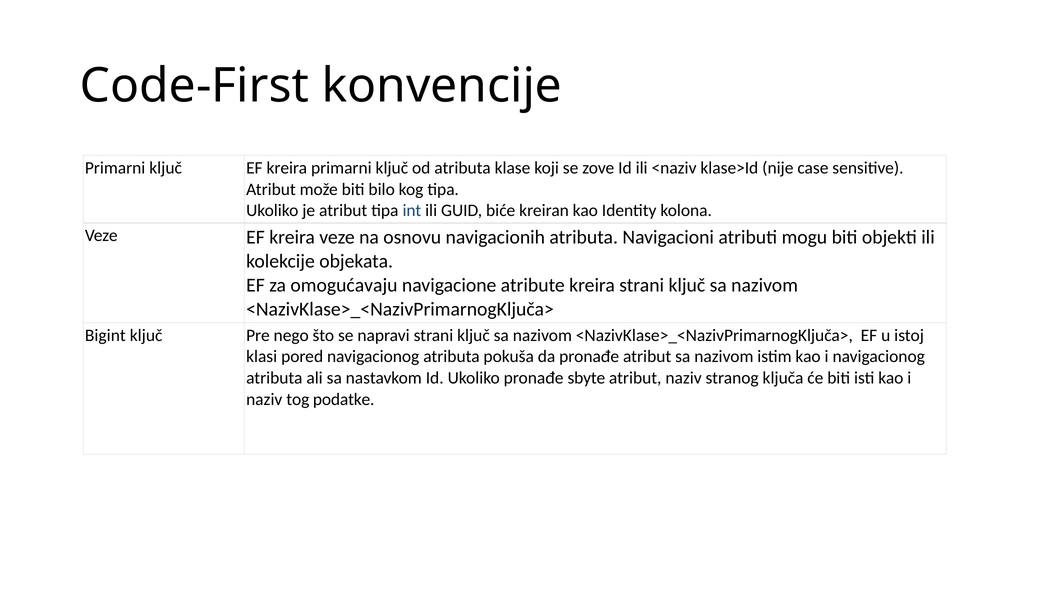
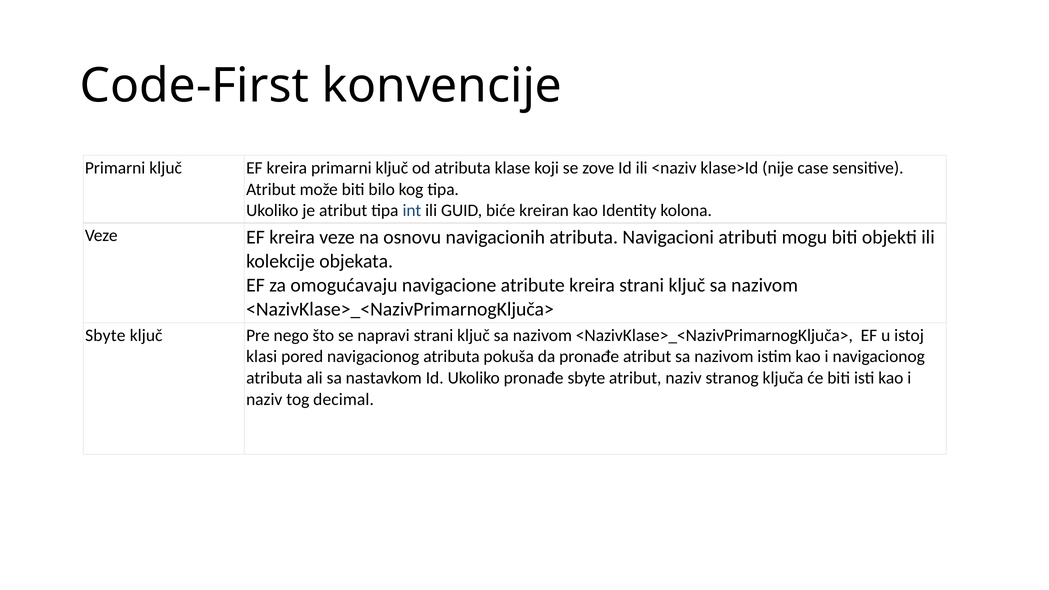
Bigint at (105, 335): Bigint -> Sbyte
podatke: podatke -> decimal
